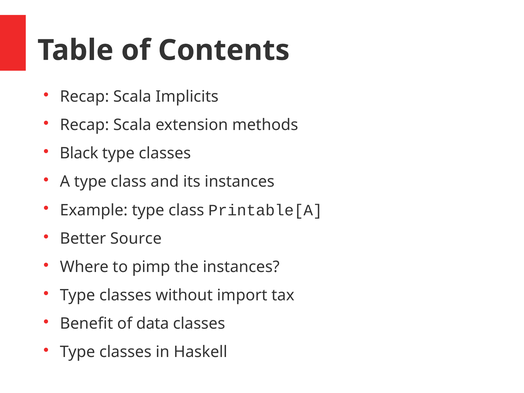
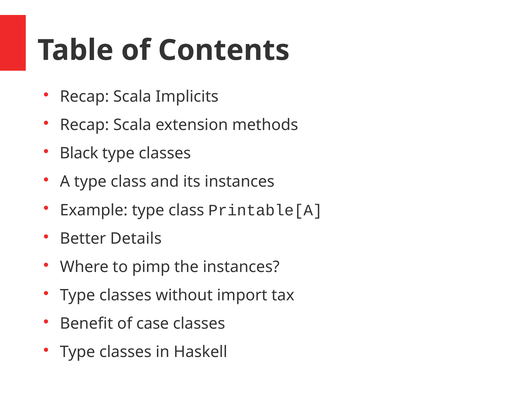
Source: Source -> Details
data: data -> case
